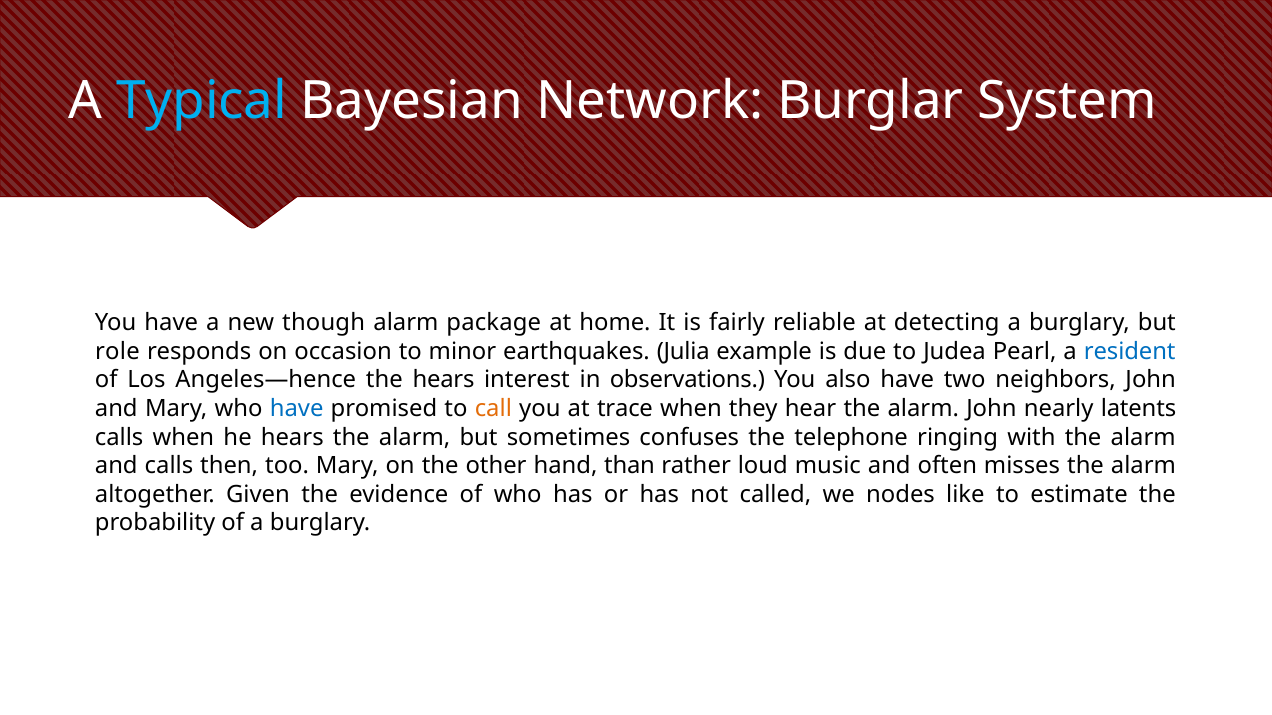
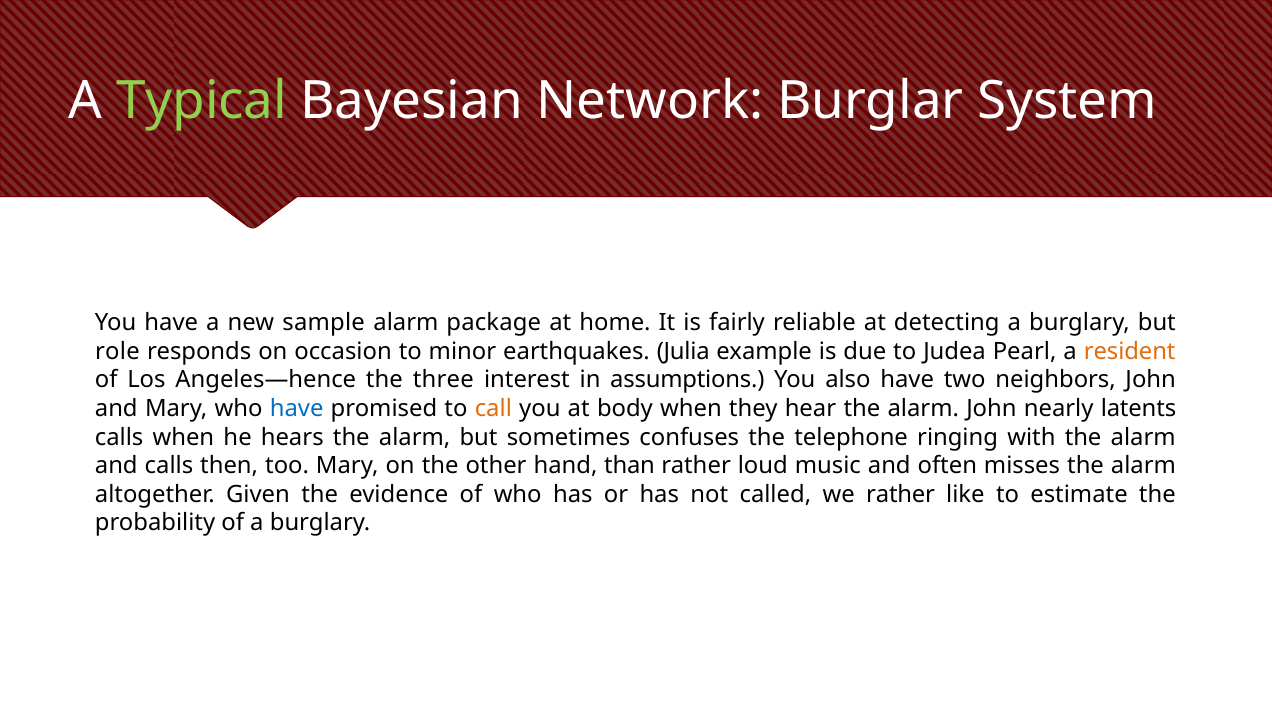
Typical colour: light blue -> light green
though: though -> sample
resident colour: blue -> orange
the hears: hears -> three
observations: observations -> assumptions
trace: trace -> body
we nodes: nodes -> rather
